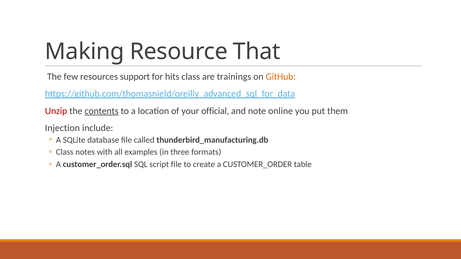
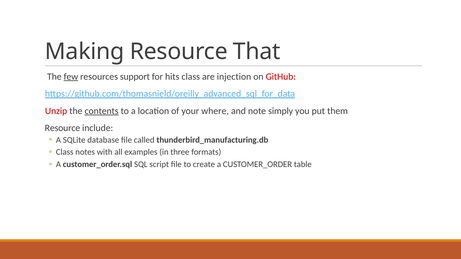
few underline: none -> present
trainings: trainings -> injection
GitHub colour: orange -> red
official: official -> where
online: online -> simply
Injection at (62, 128): Injection -> Resource
